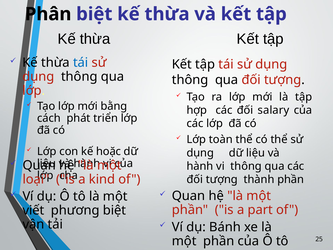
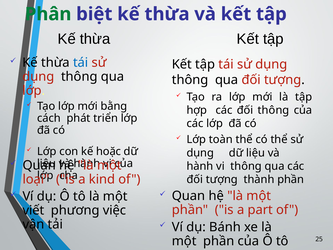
Phân colour: black -> green
đối salary: salary -> thông
phương biệt: biệt -> việc
